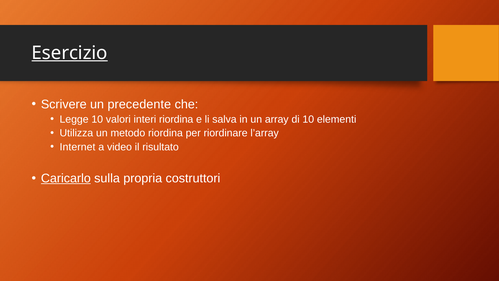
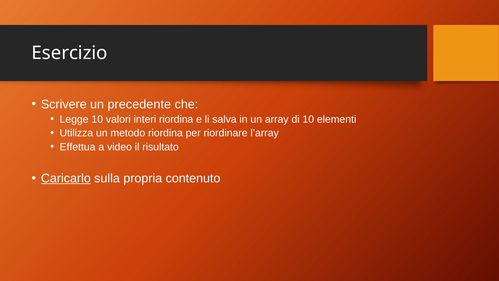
Esercizio underline: present -> none
Internet: Internet -> Effettua
costruttori: costruttori -> contenuto
